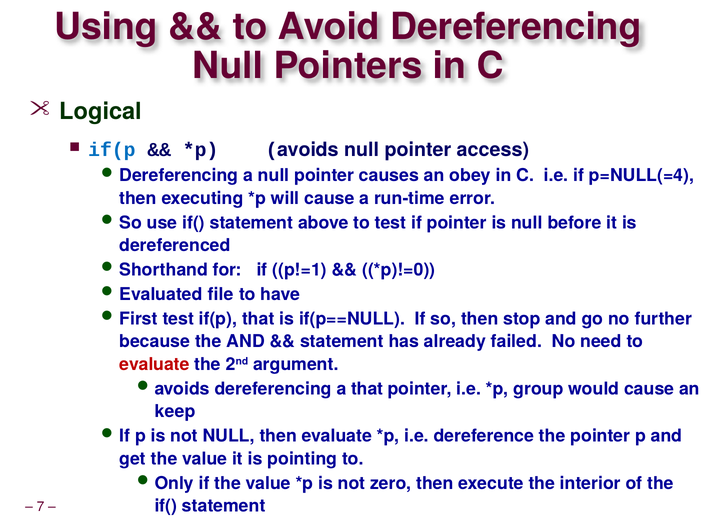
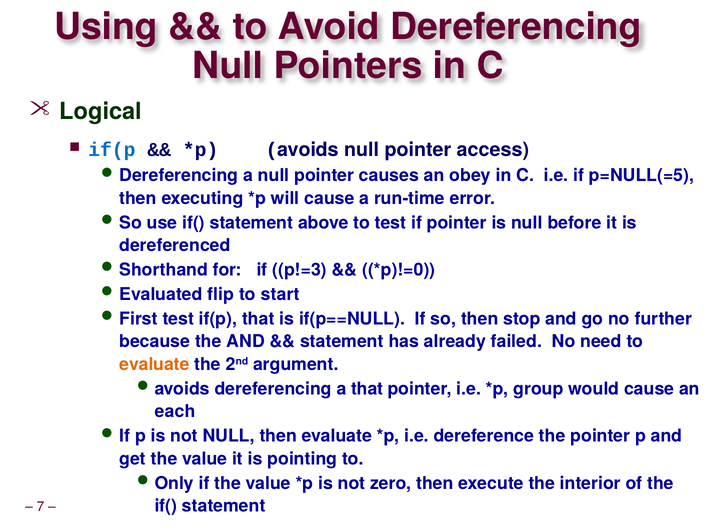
p=NULL(=4: p=NULL(=4 -> p=NULL(=5
p!=1: p!=1 -> p!=3
file: file -> flip
have: have -> start
evaluate at (154, 364) colour: red -> orange
keep: keep -> each
